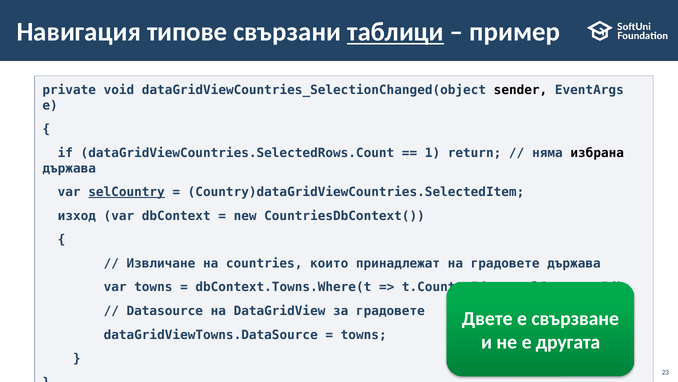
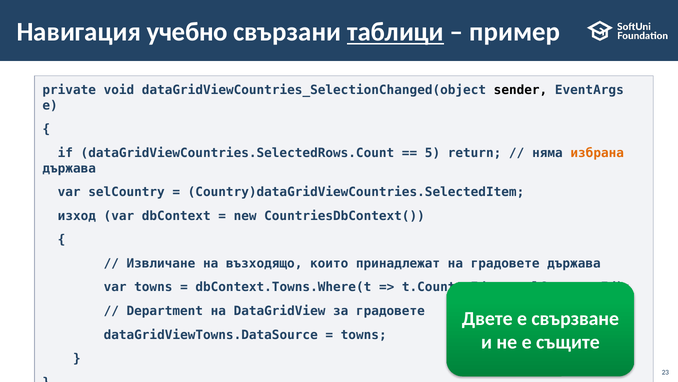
типове: типове -> учебно
1: 1 -> 5
избрана colour: black -> orange
selCountry underline: present -> none
countries: countries -> възходящо
Datasource: Datasource -> Department
другата: другата -> същите
